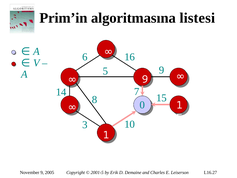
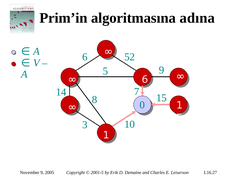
listesi: listesi -> adına
16: 16 -> 52
9 at (145, 79): 9 -> 6
